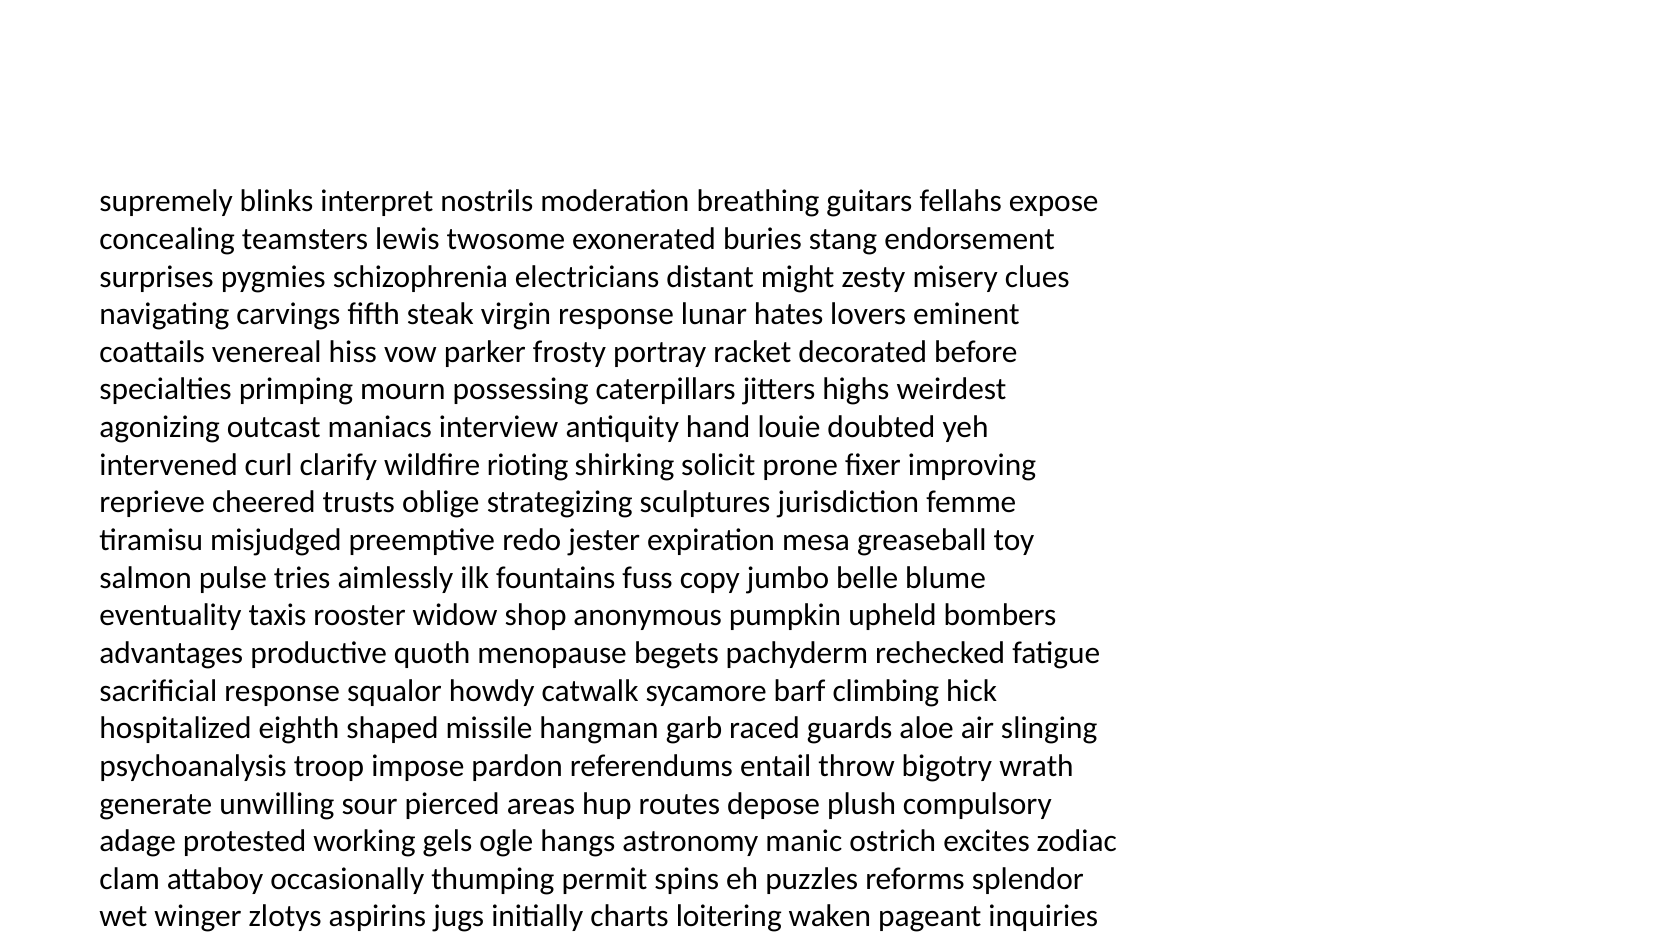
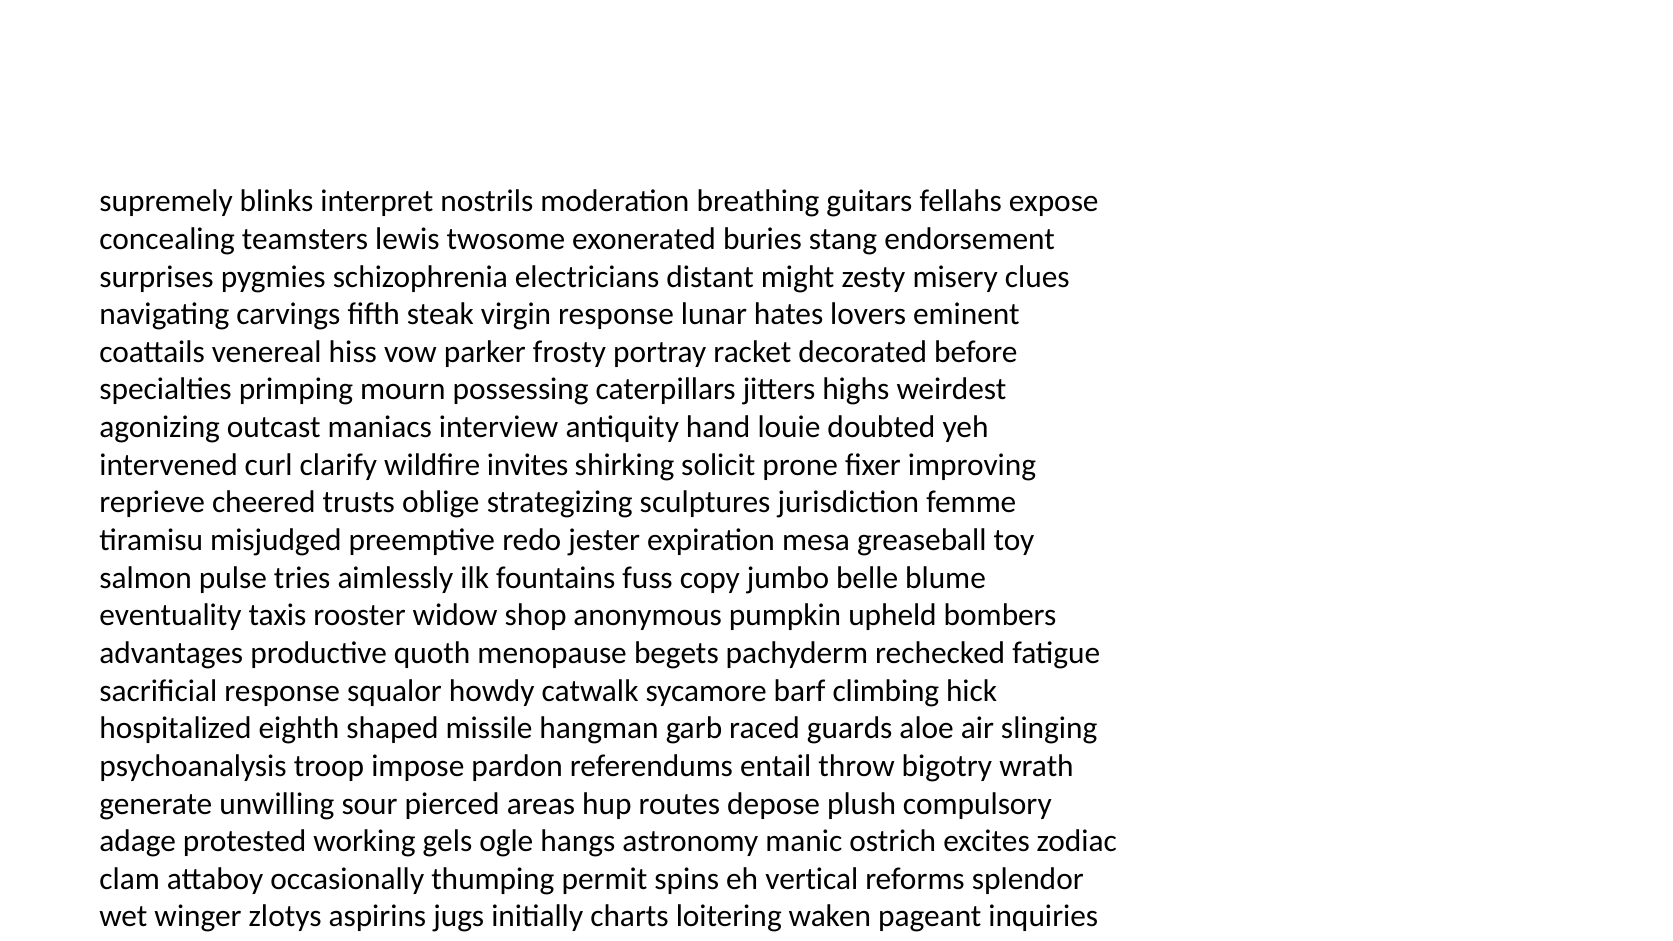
rioting: rioting -> invites
puzzles: puzzles -> vertical
